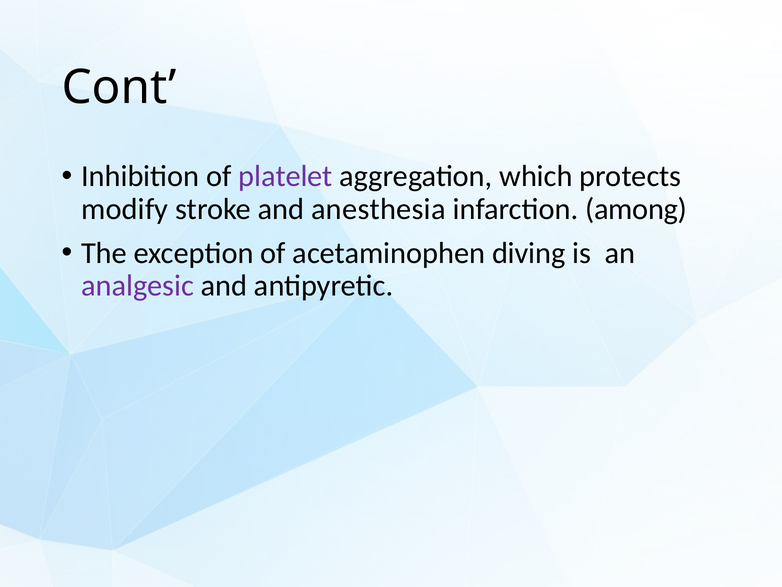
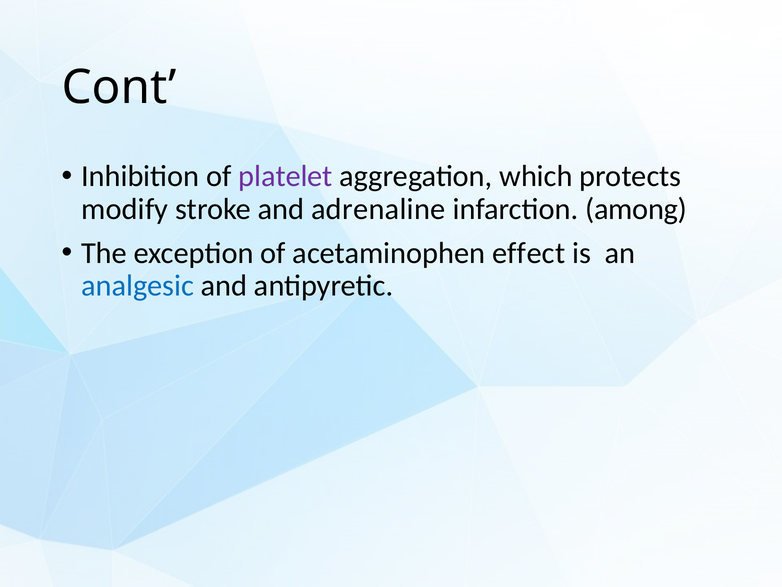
anesthesia: anesthesia -> adrenaline
diving: diving -> effect
analgesic colour: purple -> blue
